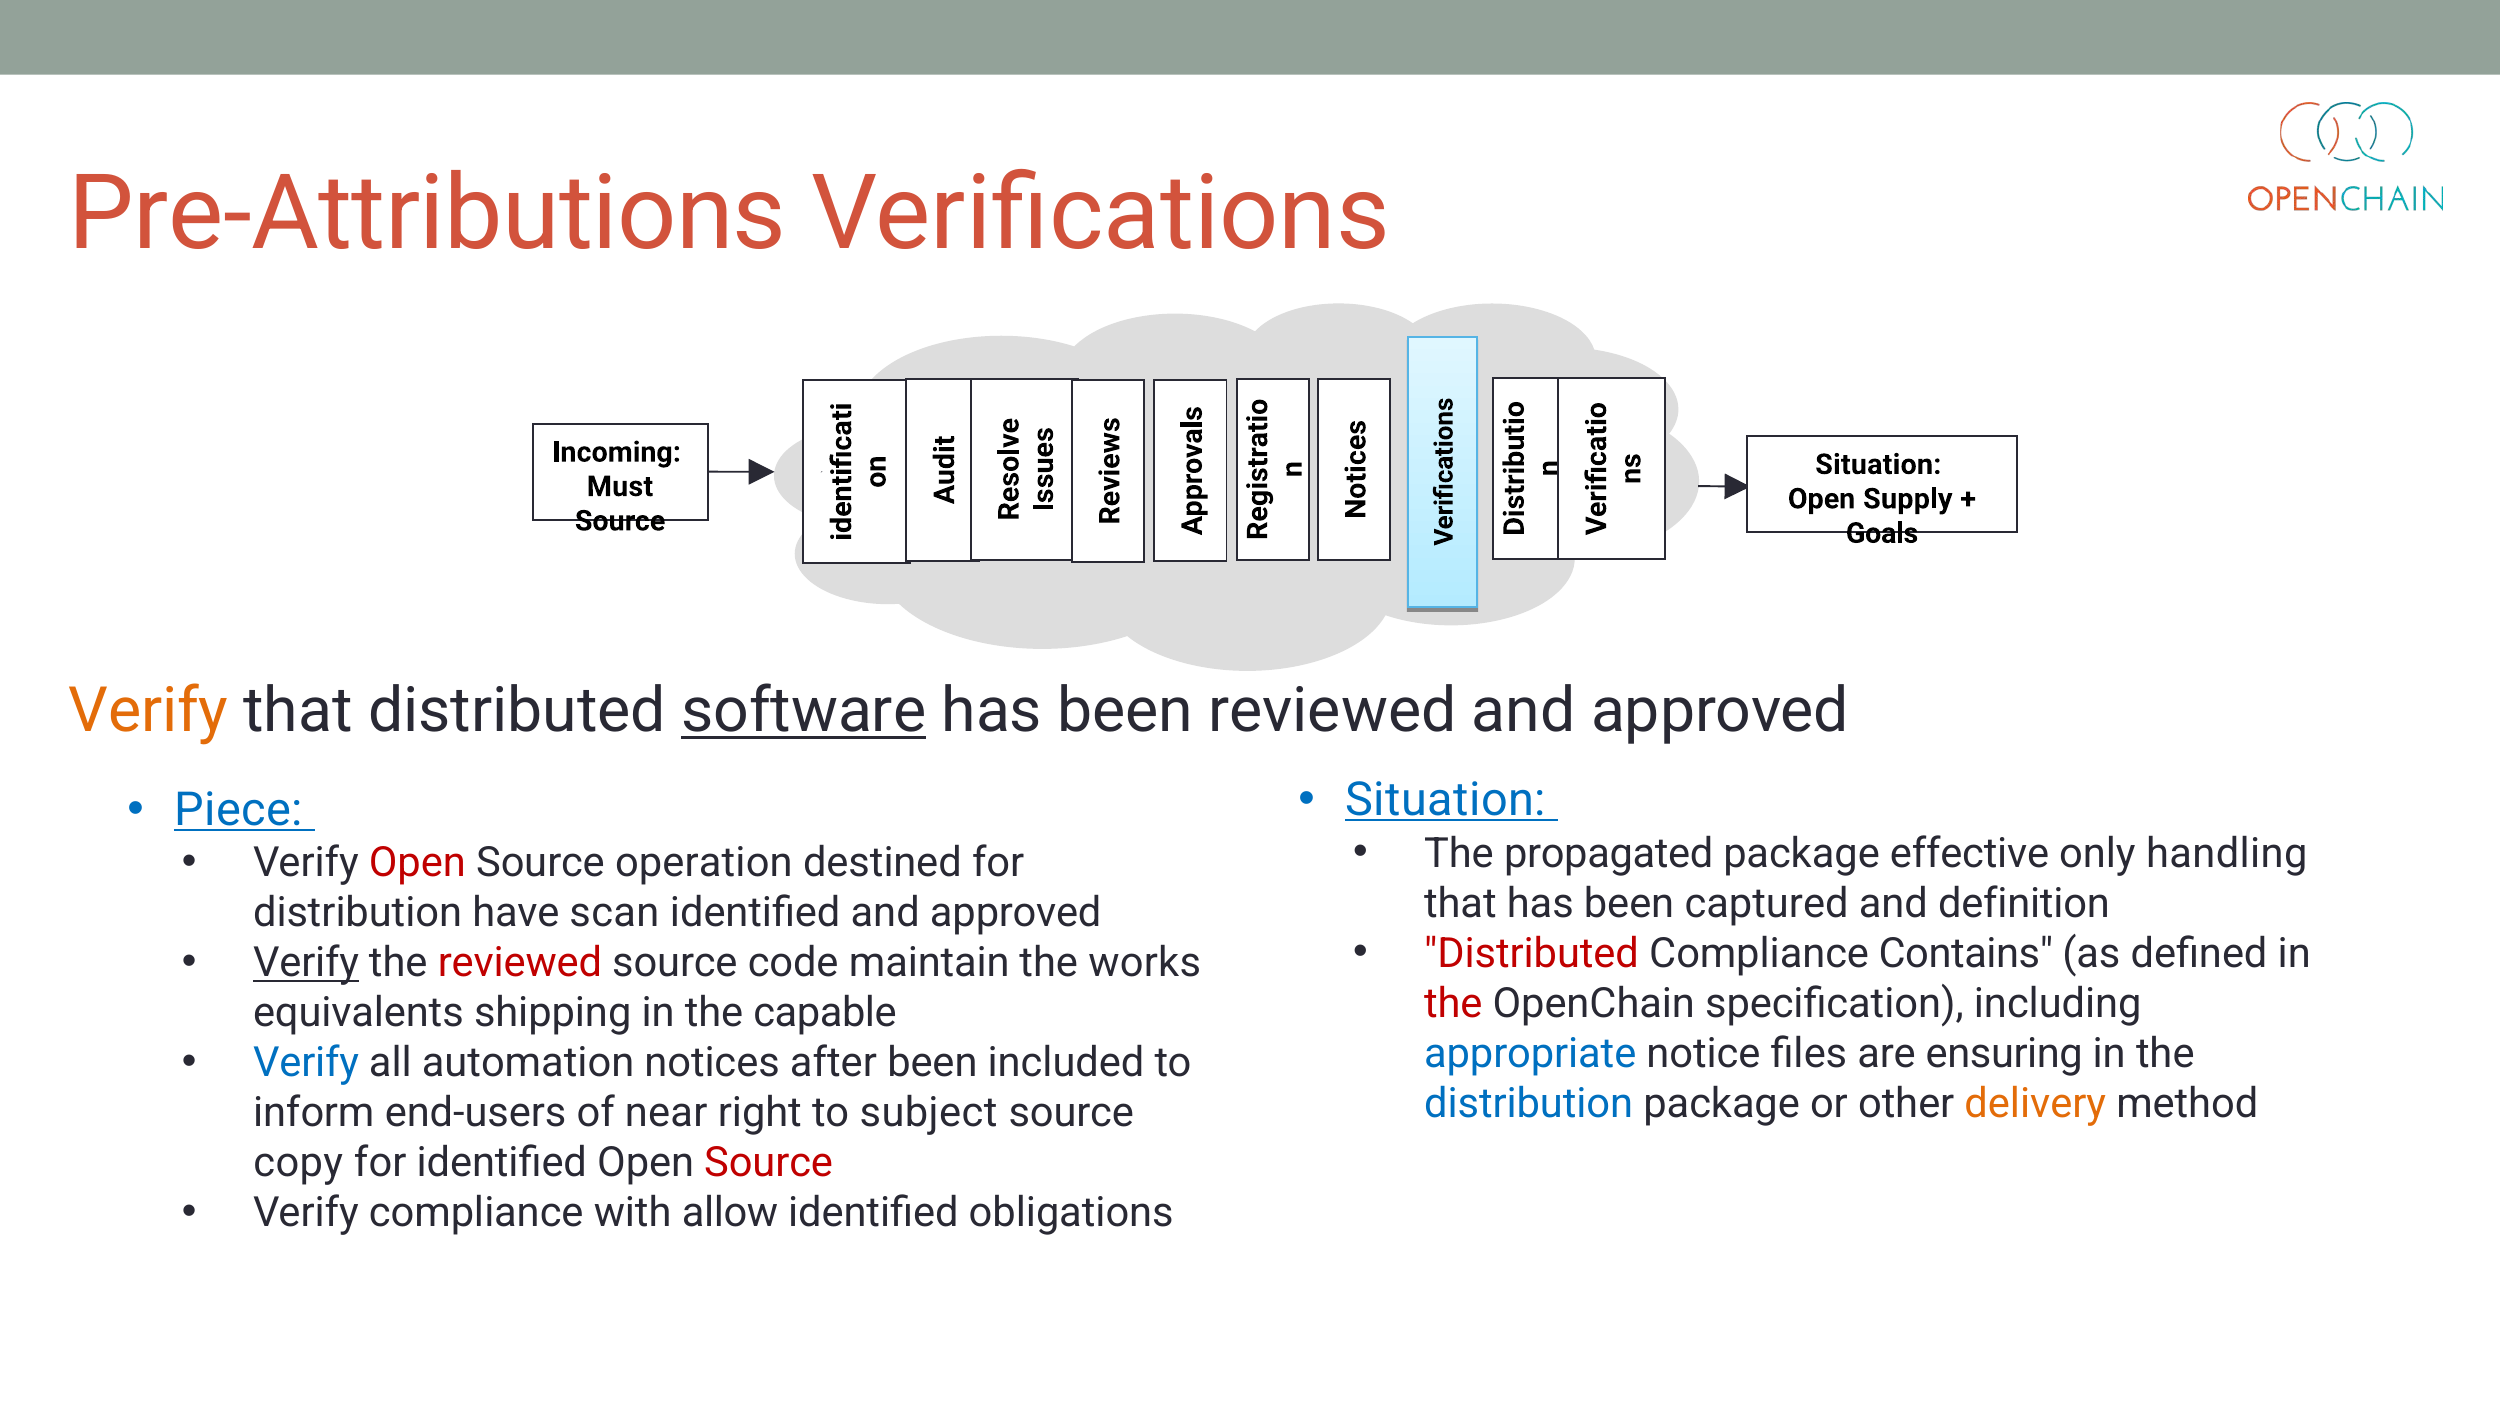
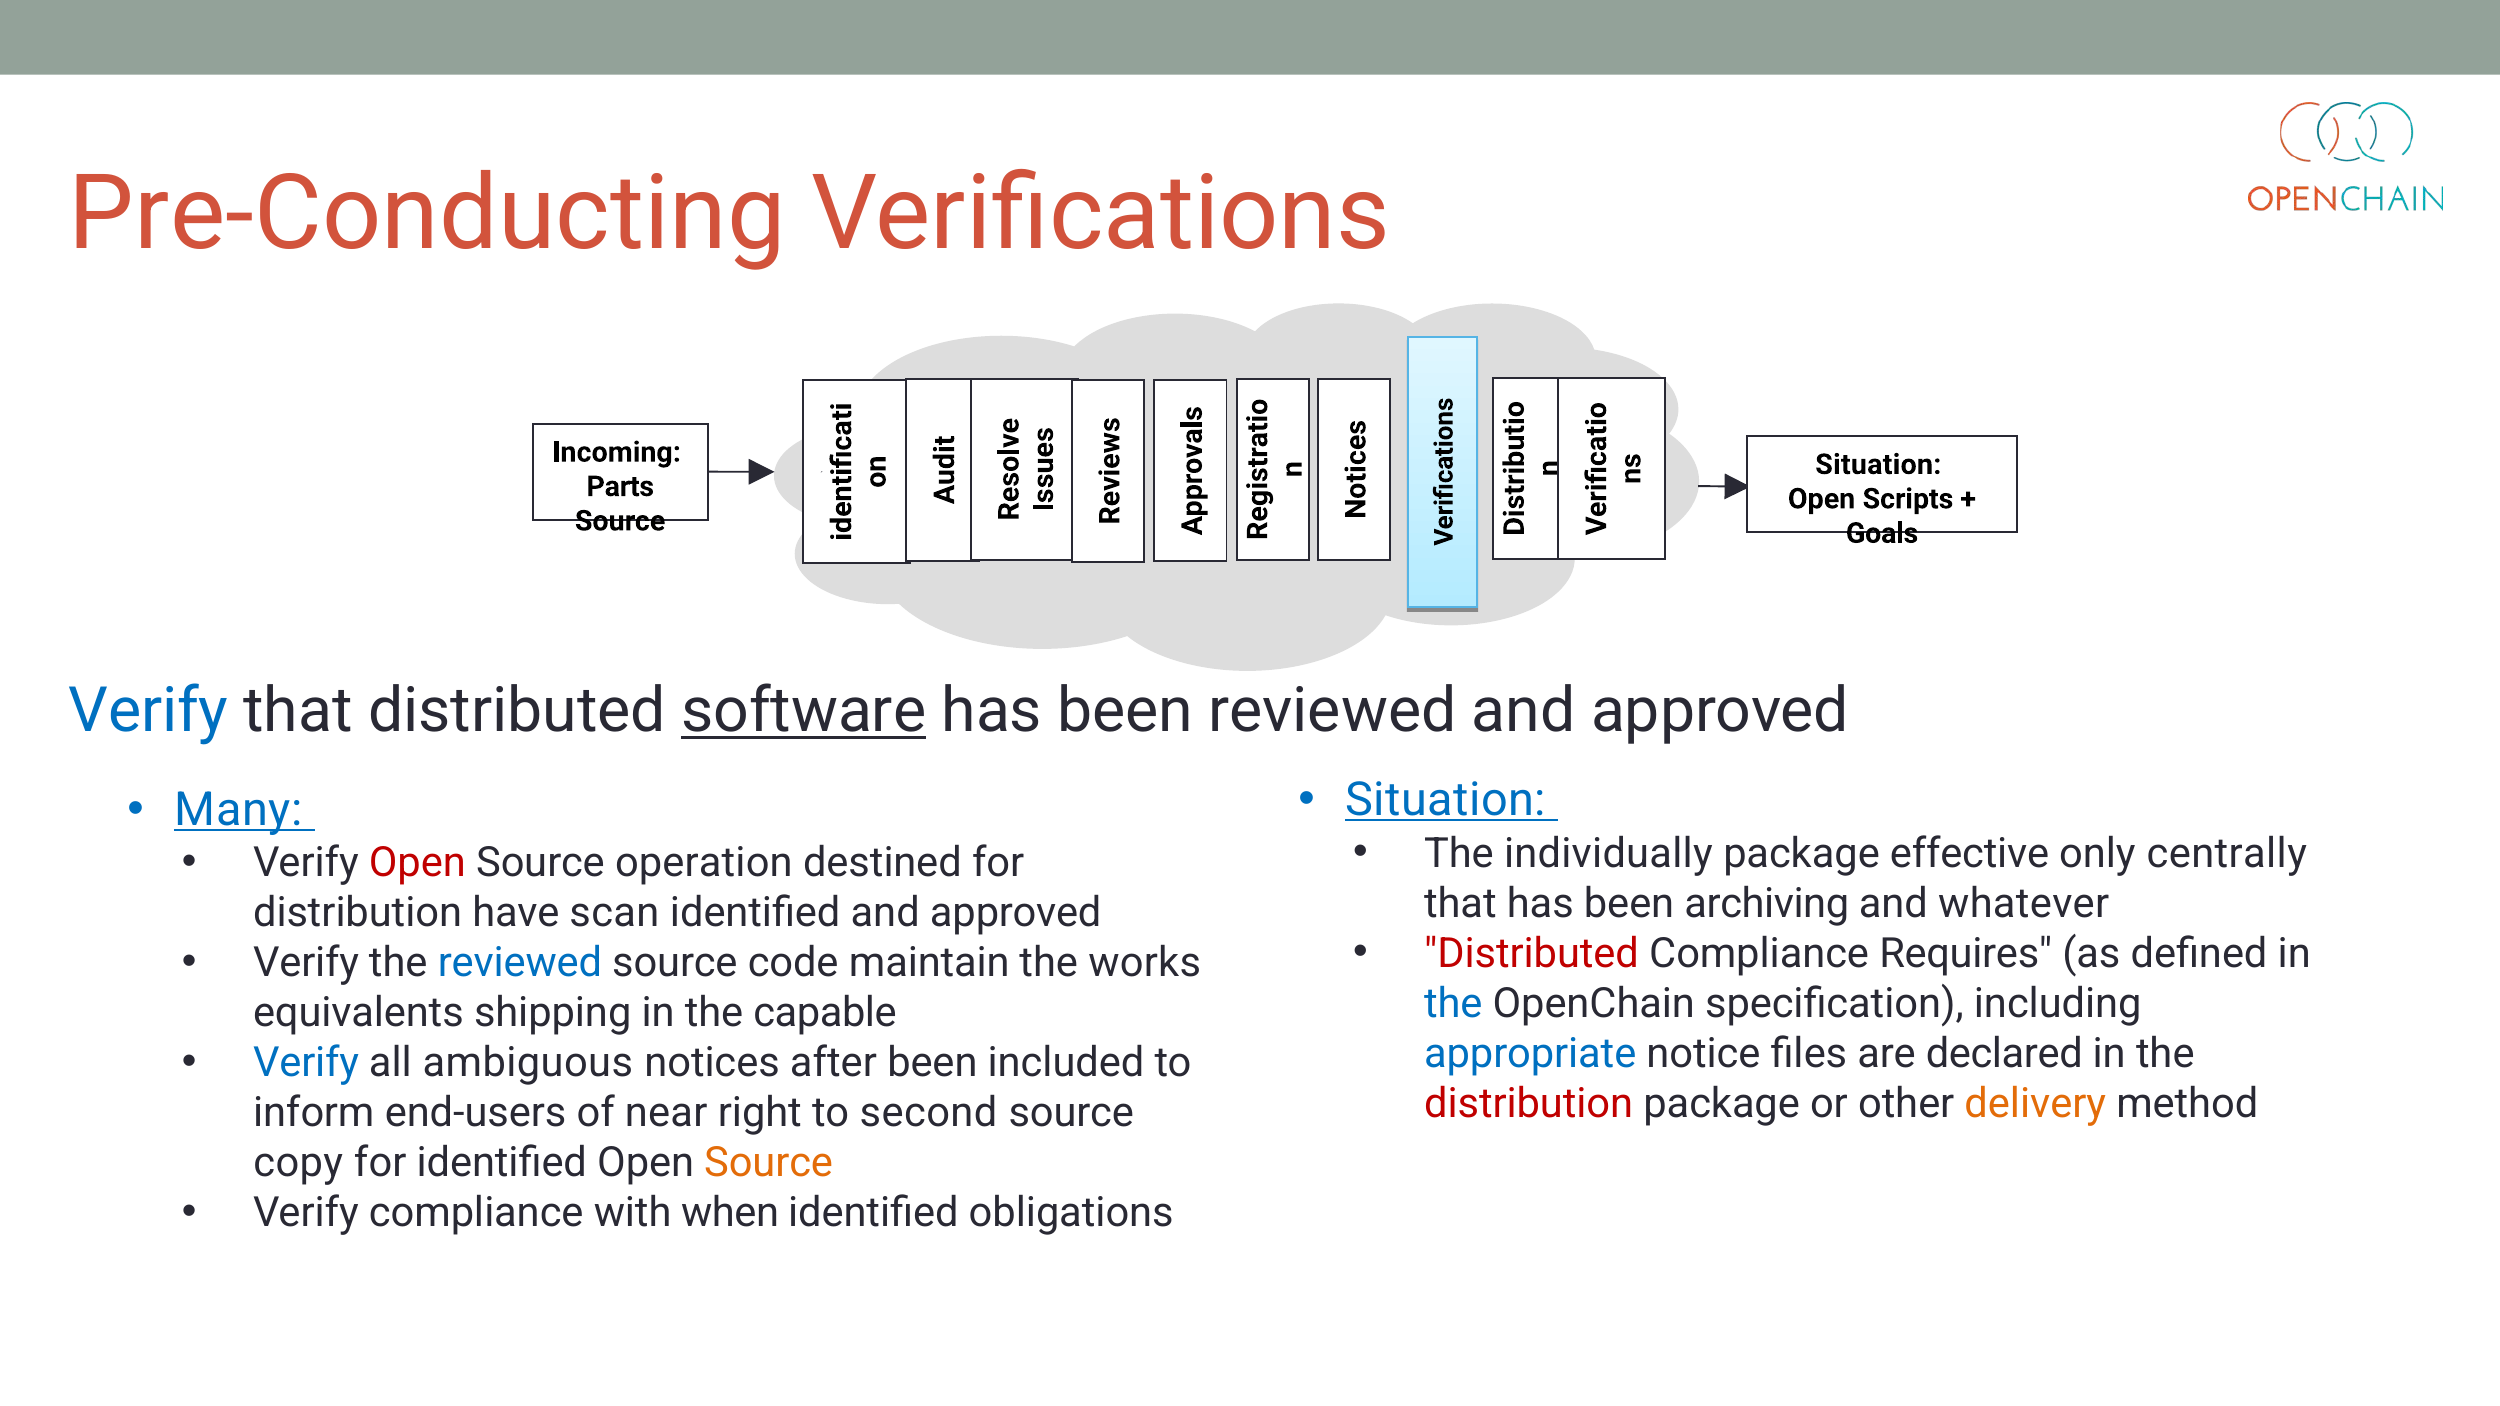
Pre-Attributions: Pre-Attributions -> Pre-Conducting
Must: Must -> Parts
Supply: Supply -> Scripts
Verify at (149, 711) colour: orange -> blue
Piece: Piece -> Many
propagated: propagated -> individually
handling: handling -> centrally
captured: captured -> archiving
definition: definition -> whatever
Contains: Contains -> Requires
Verify at (306, 963) underline: present -> none
reviewed at (520, 963) colour: red -> blue
the at (1453, 1004) colour: red -> blue
ensuring: ensuring -> declared
automation: automation -> ambiguous
distribution at (1529, 1104) colour: blue -> red
subject: subject -> second
Source at (769, 1163) colour: red -> orange
allow: allow -> when
